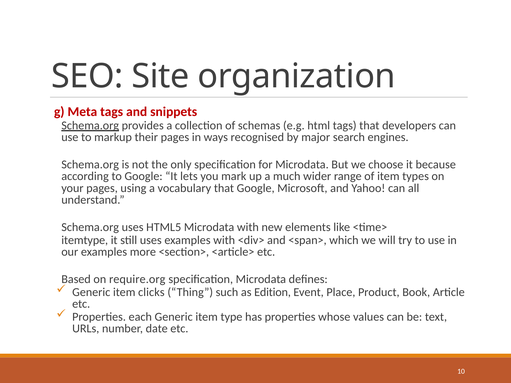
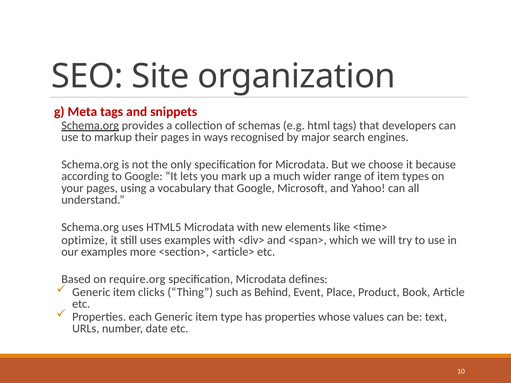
itemtype: itemtype -> optimize
Edition: Edition -> Behind
